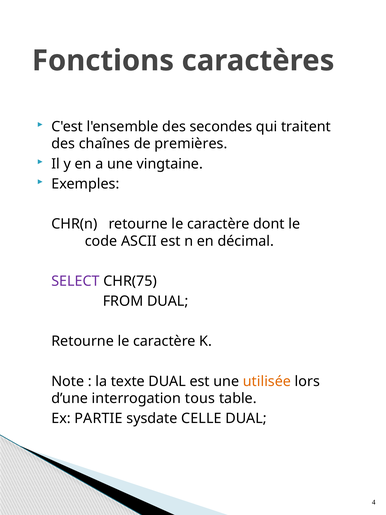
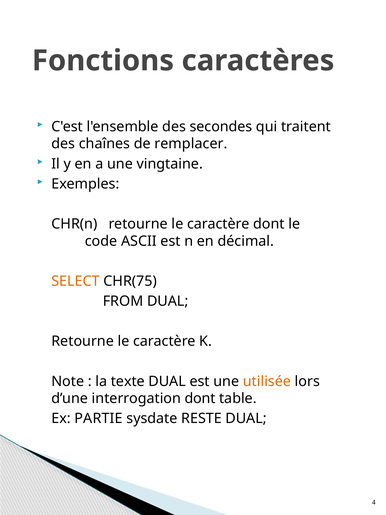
premières: premières -> remplacer
SELECT colour: purple -> orange
interrogation tous: tous -> dont
CELLE: CELLE -> RESTE
